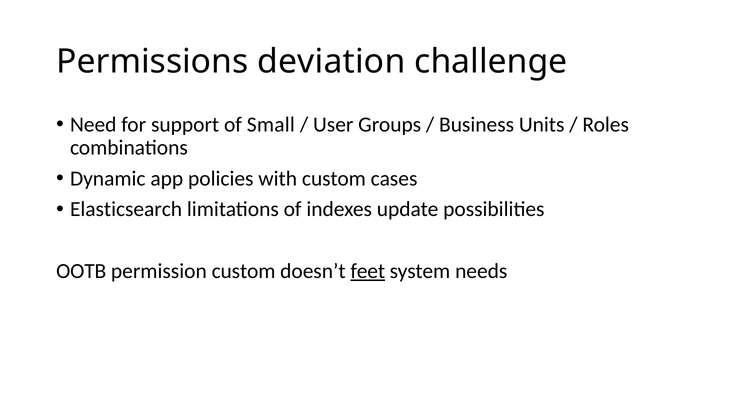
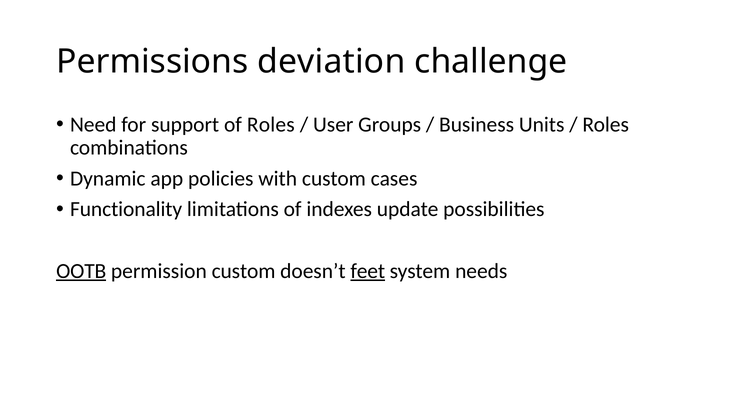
of Small: Small -> Roles
Elasticsearch: Elasticsearch -> Functionality
OOTB underline: none -> present
